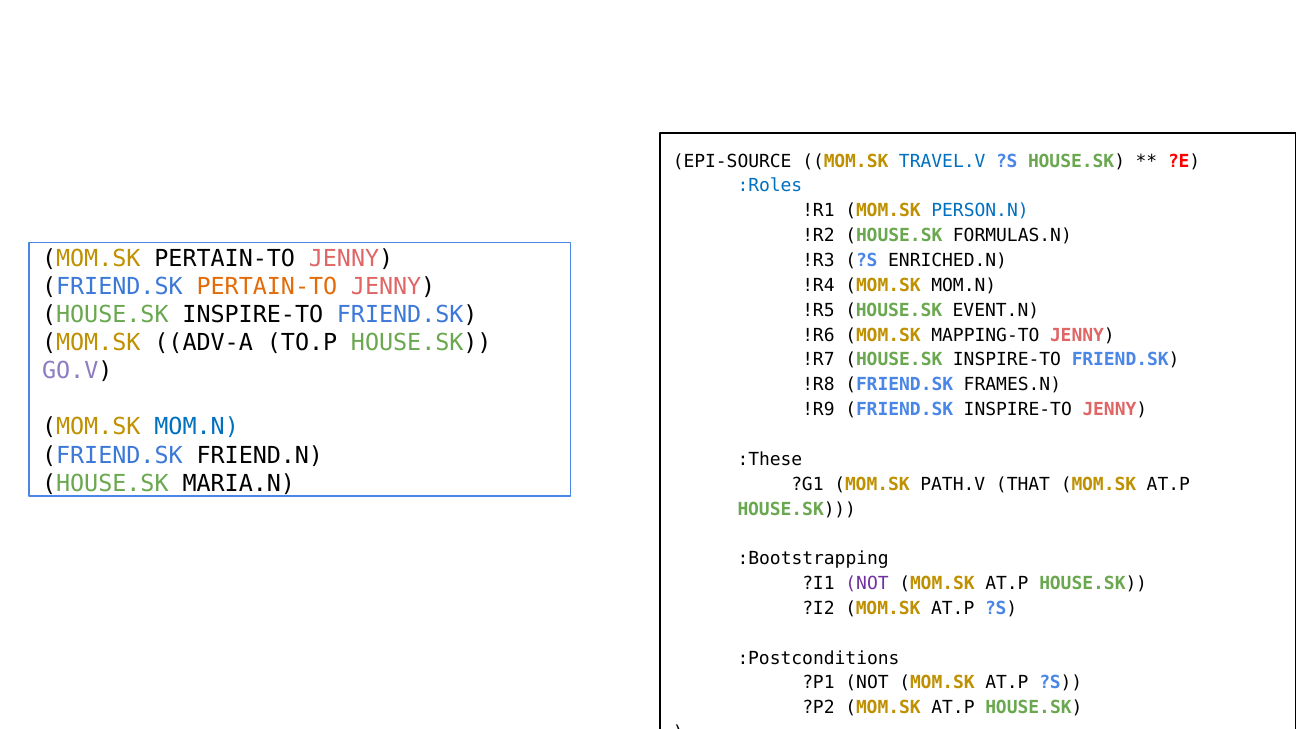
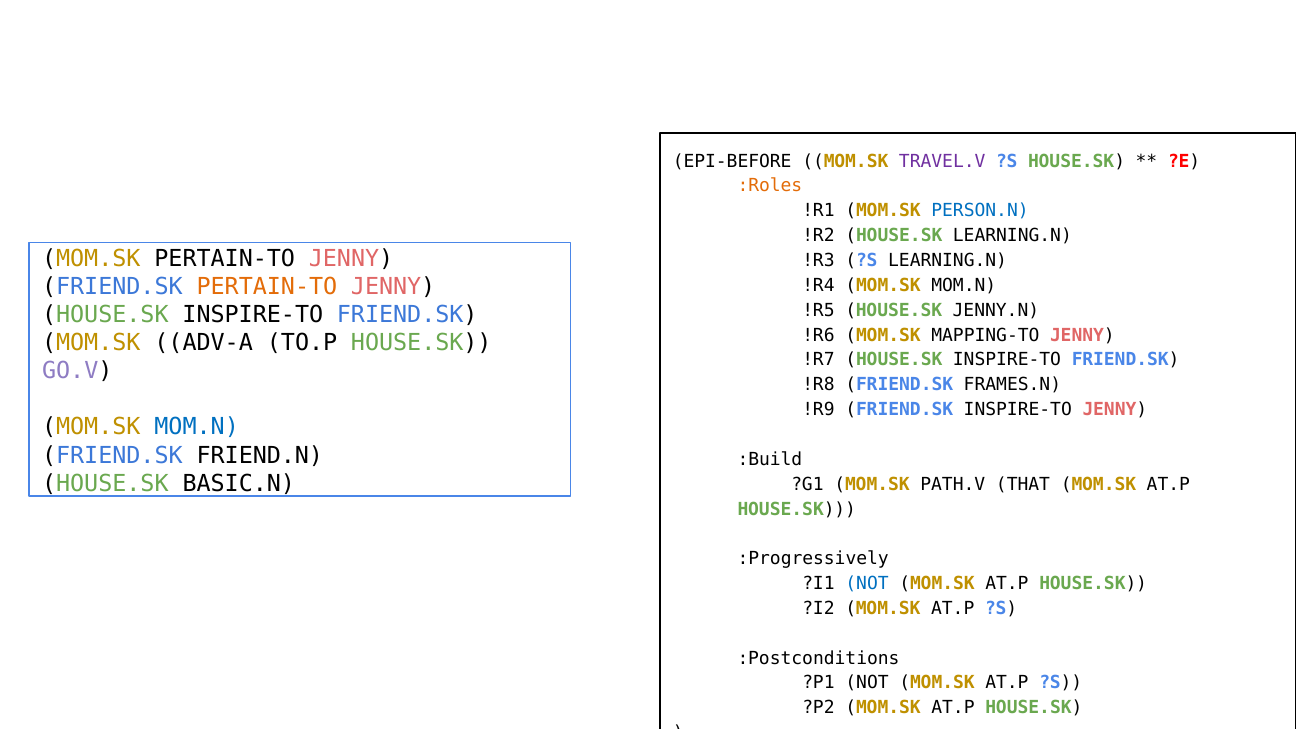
EPI-SOURCE: EPI-SOURCE -> EPI-BEFORE
TRAVEL.V colour: blue -> purple
:Roles colour: blue -> orange
HOUSE.SK FORMULAS.N: FORMULAS.N -> LEARNING.N
?S ENRICHED.N: ENRICHED.N -> LEARNING.N
EVENT.N: EVENT.N -> JENNY.N
:These: :These -> :Build
MARIA.N: MARIA.N -> BASIC.N
:Bootstrapping: :Bootstrapping -> :Progressively
NOT at (867, 584) colour: purple -> blue
